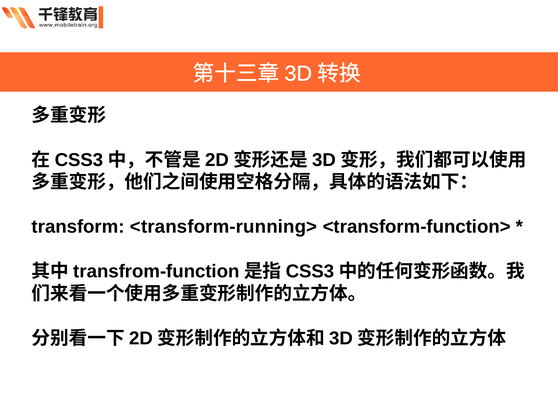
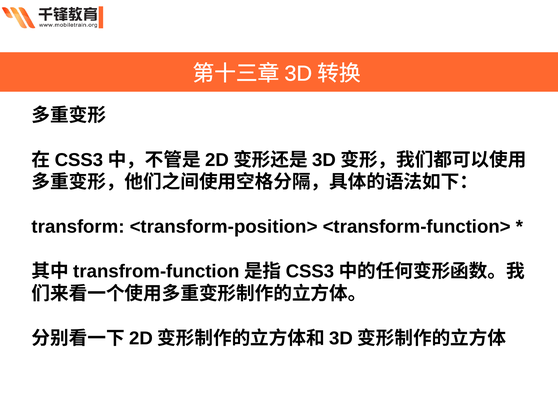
<transform-running>: <transform-running> -> <transform-position>
